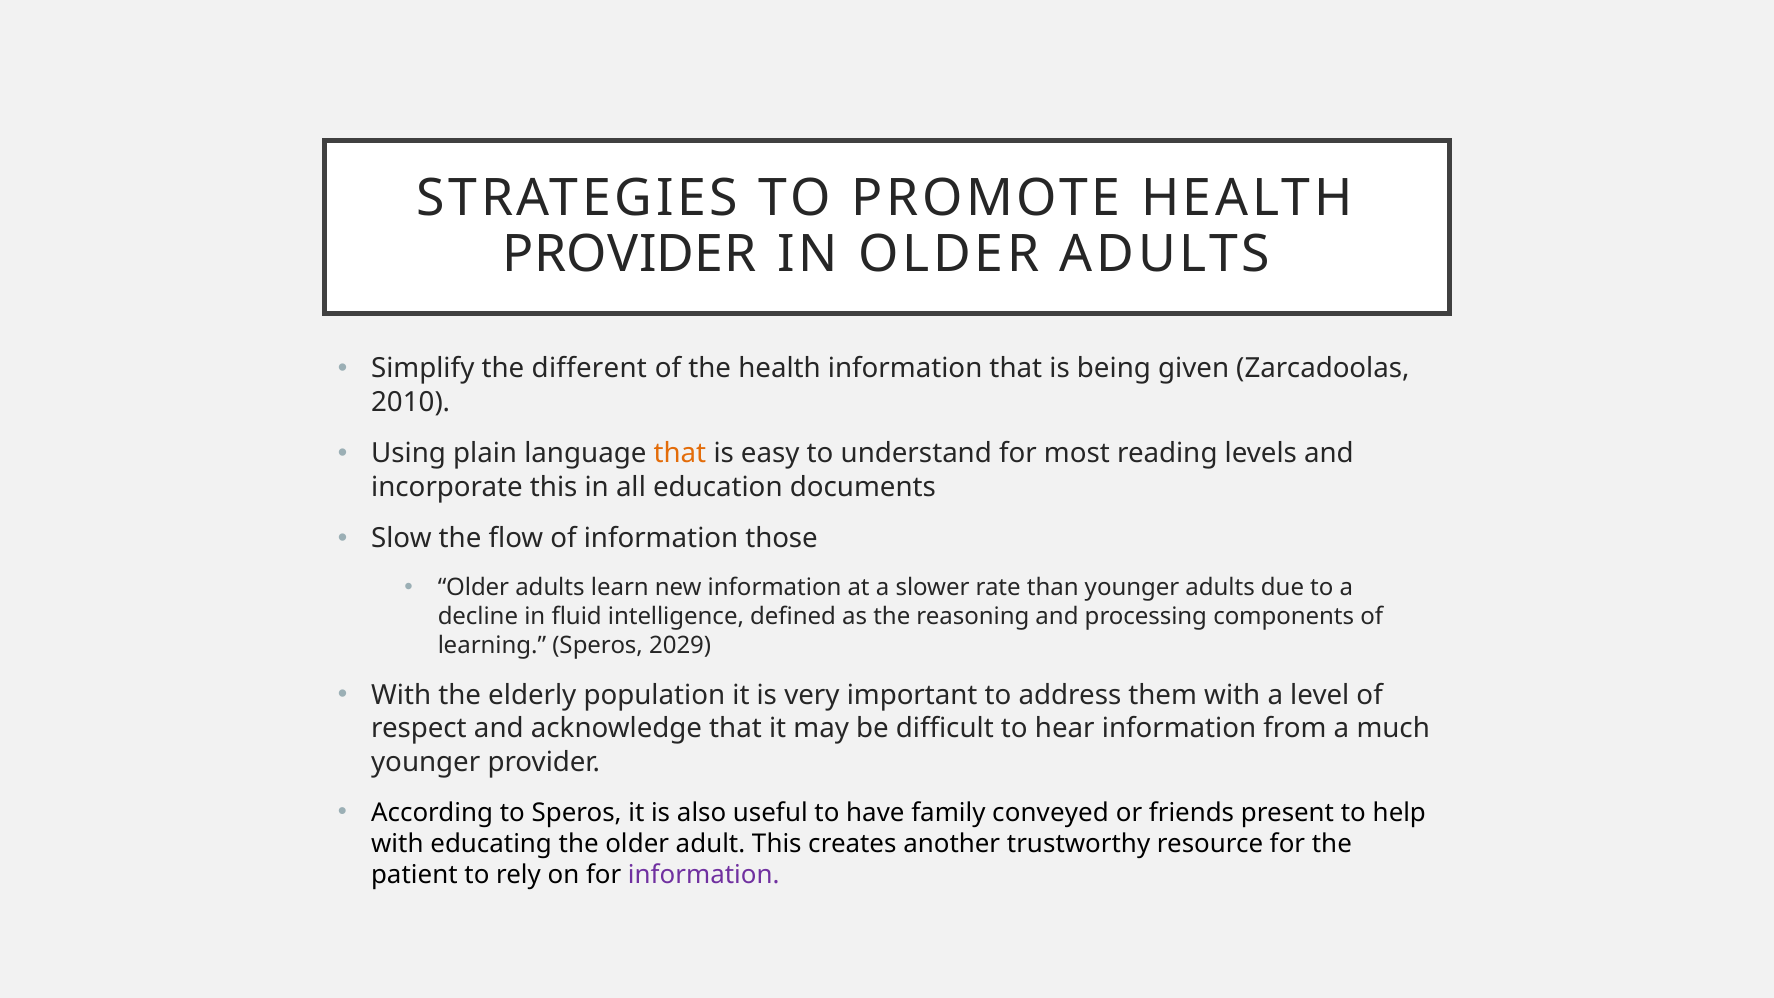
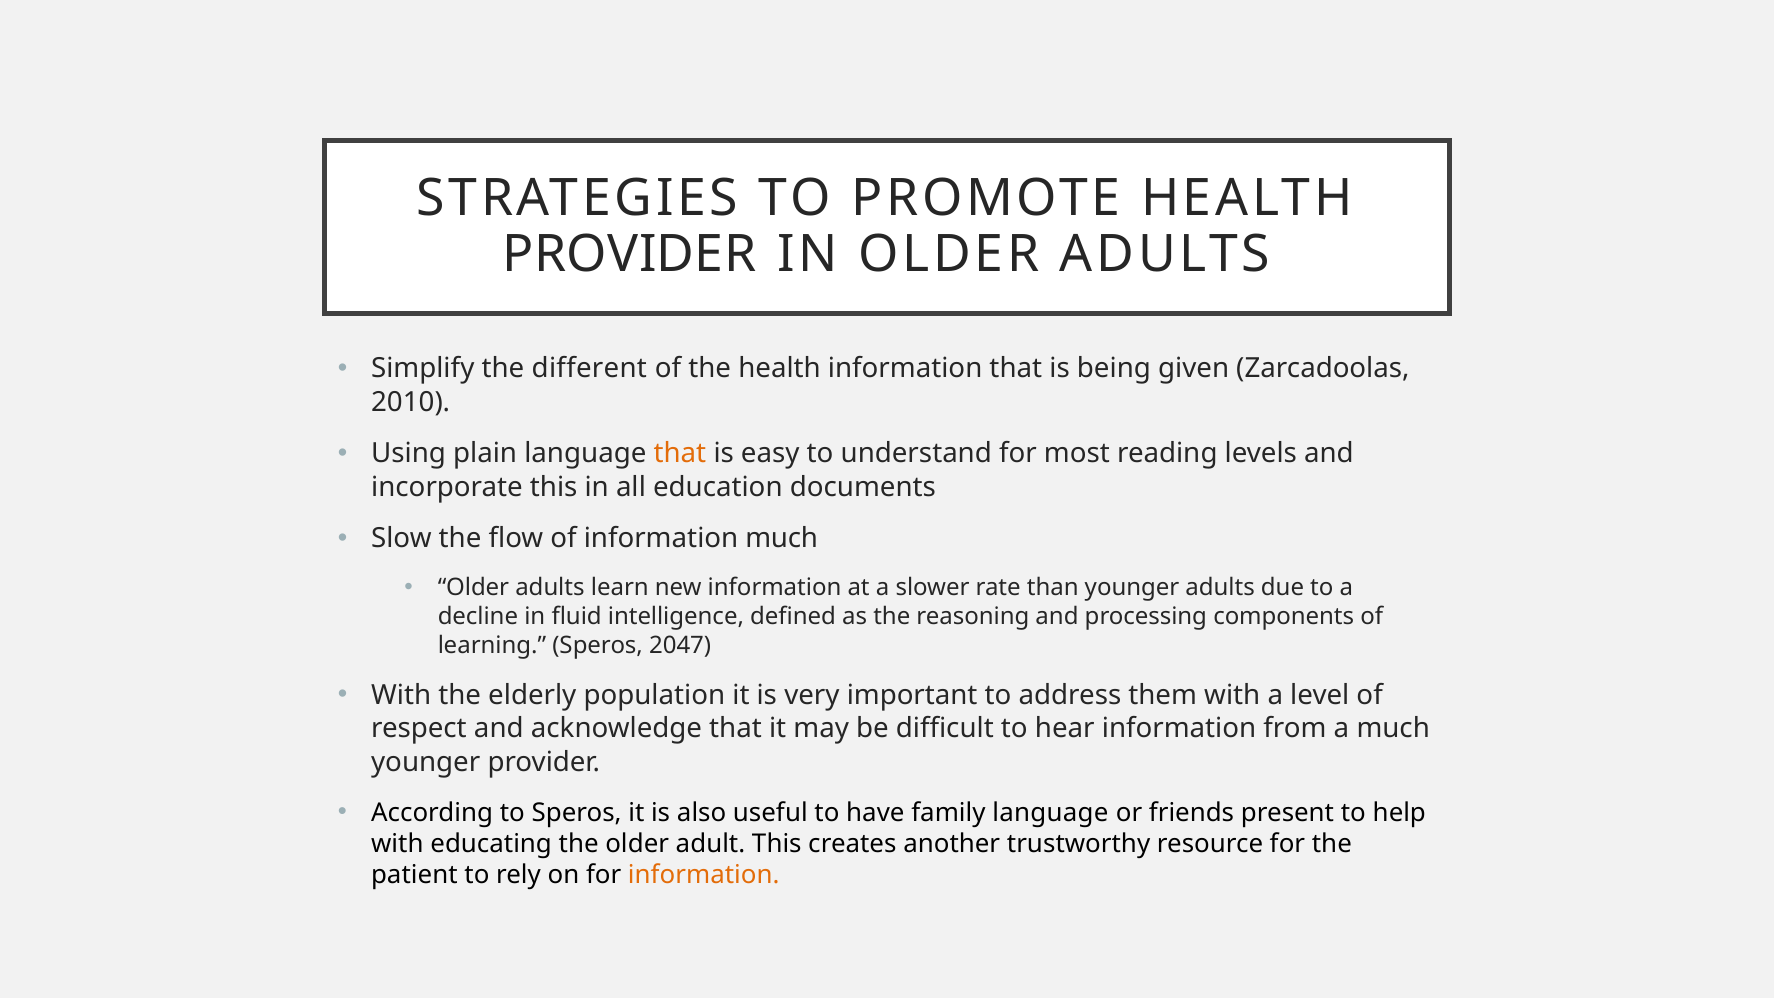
information those: those -> much
2029: 2029 -> 2047
family conveyed: conveyed -> language
information at (704, 875) colour: purple -> orange
